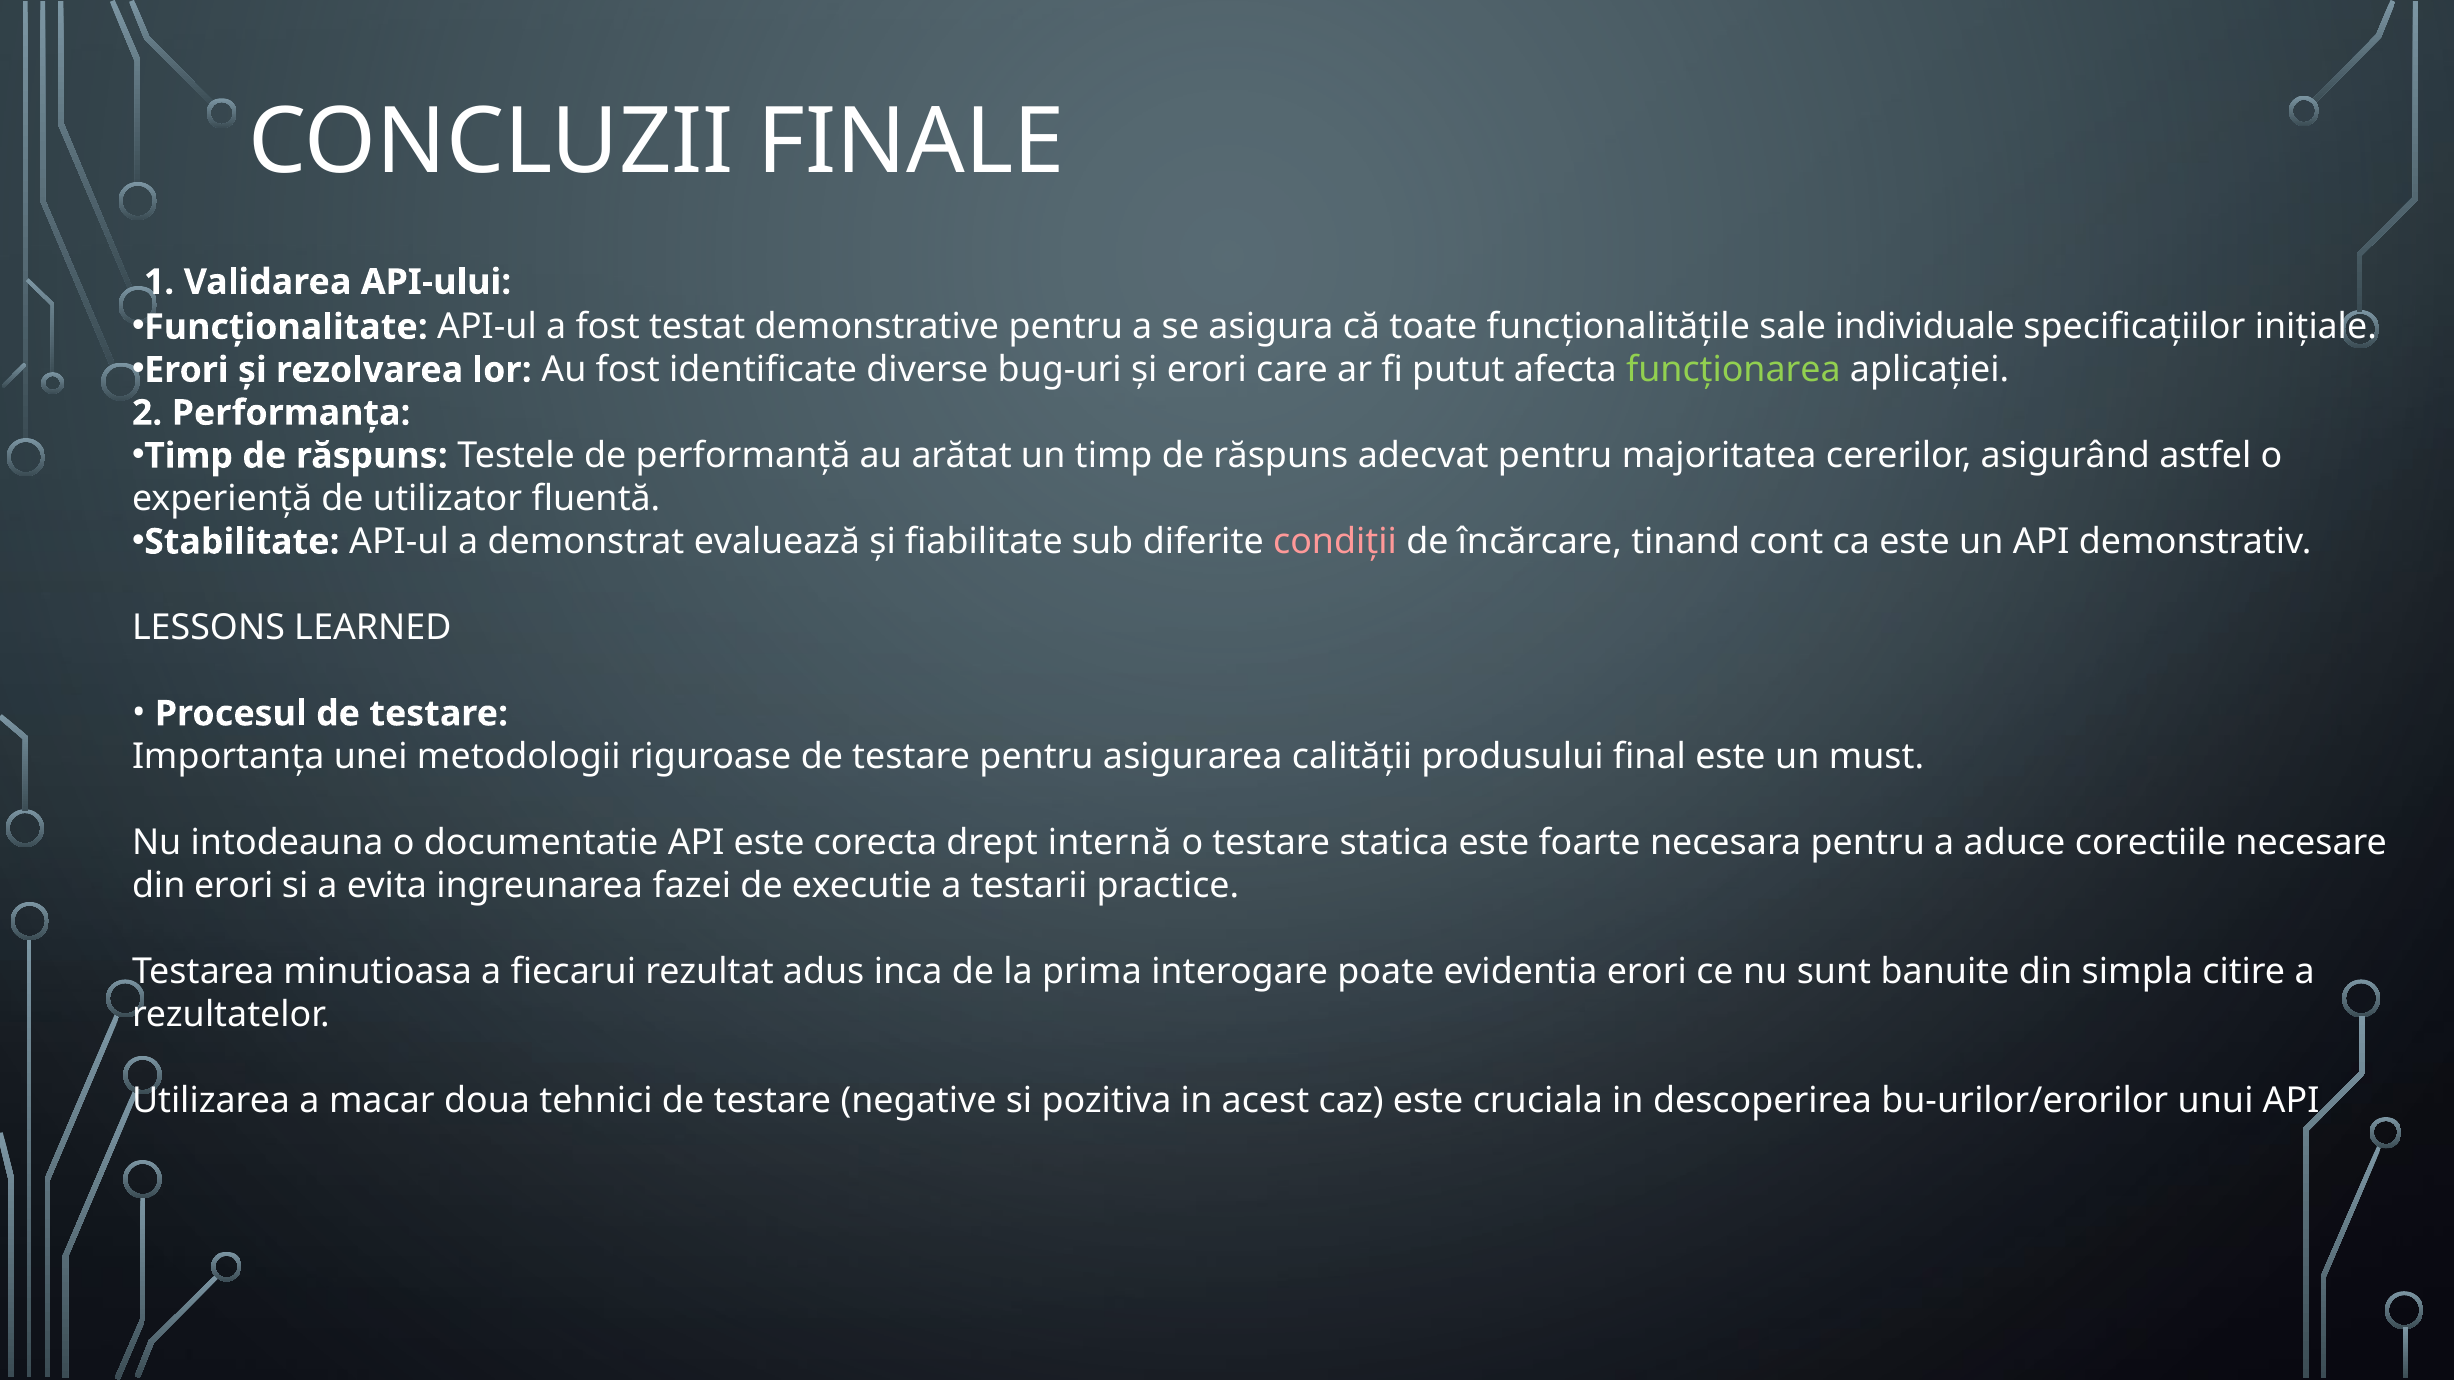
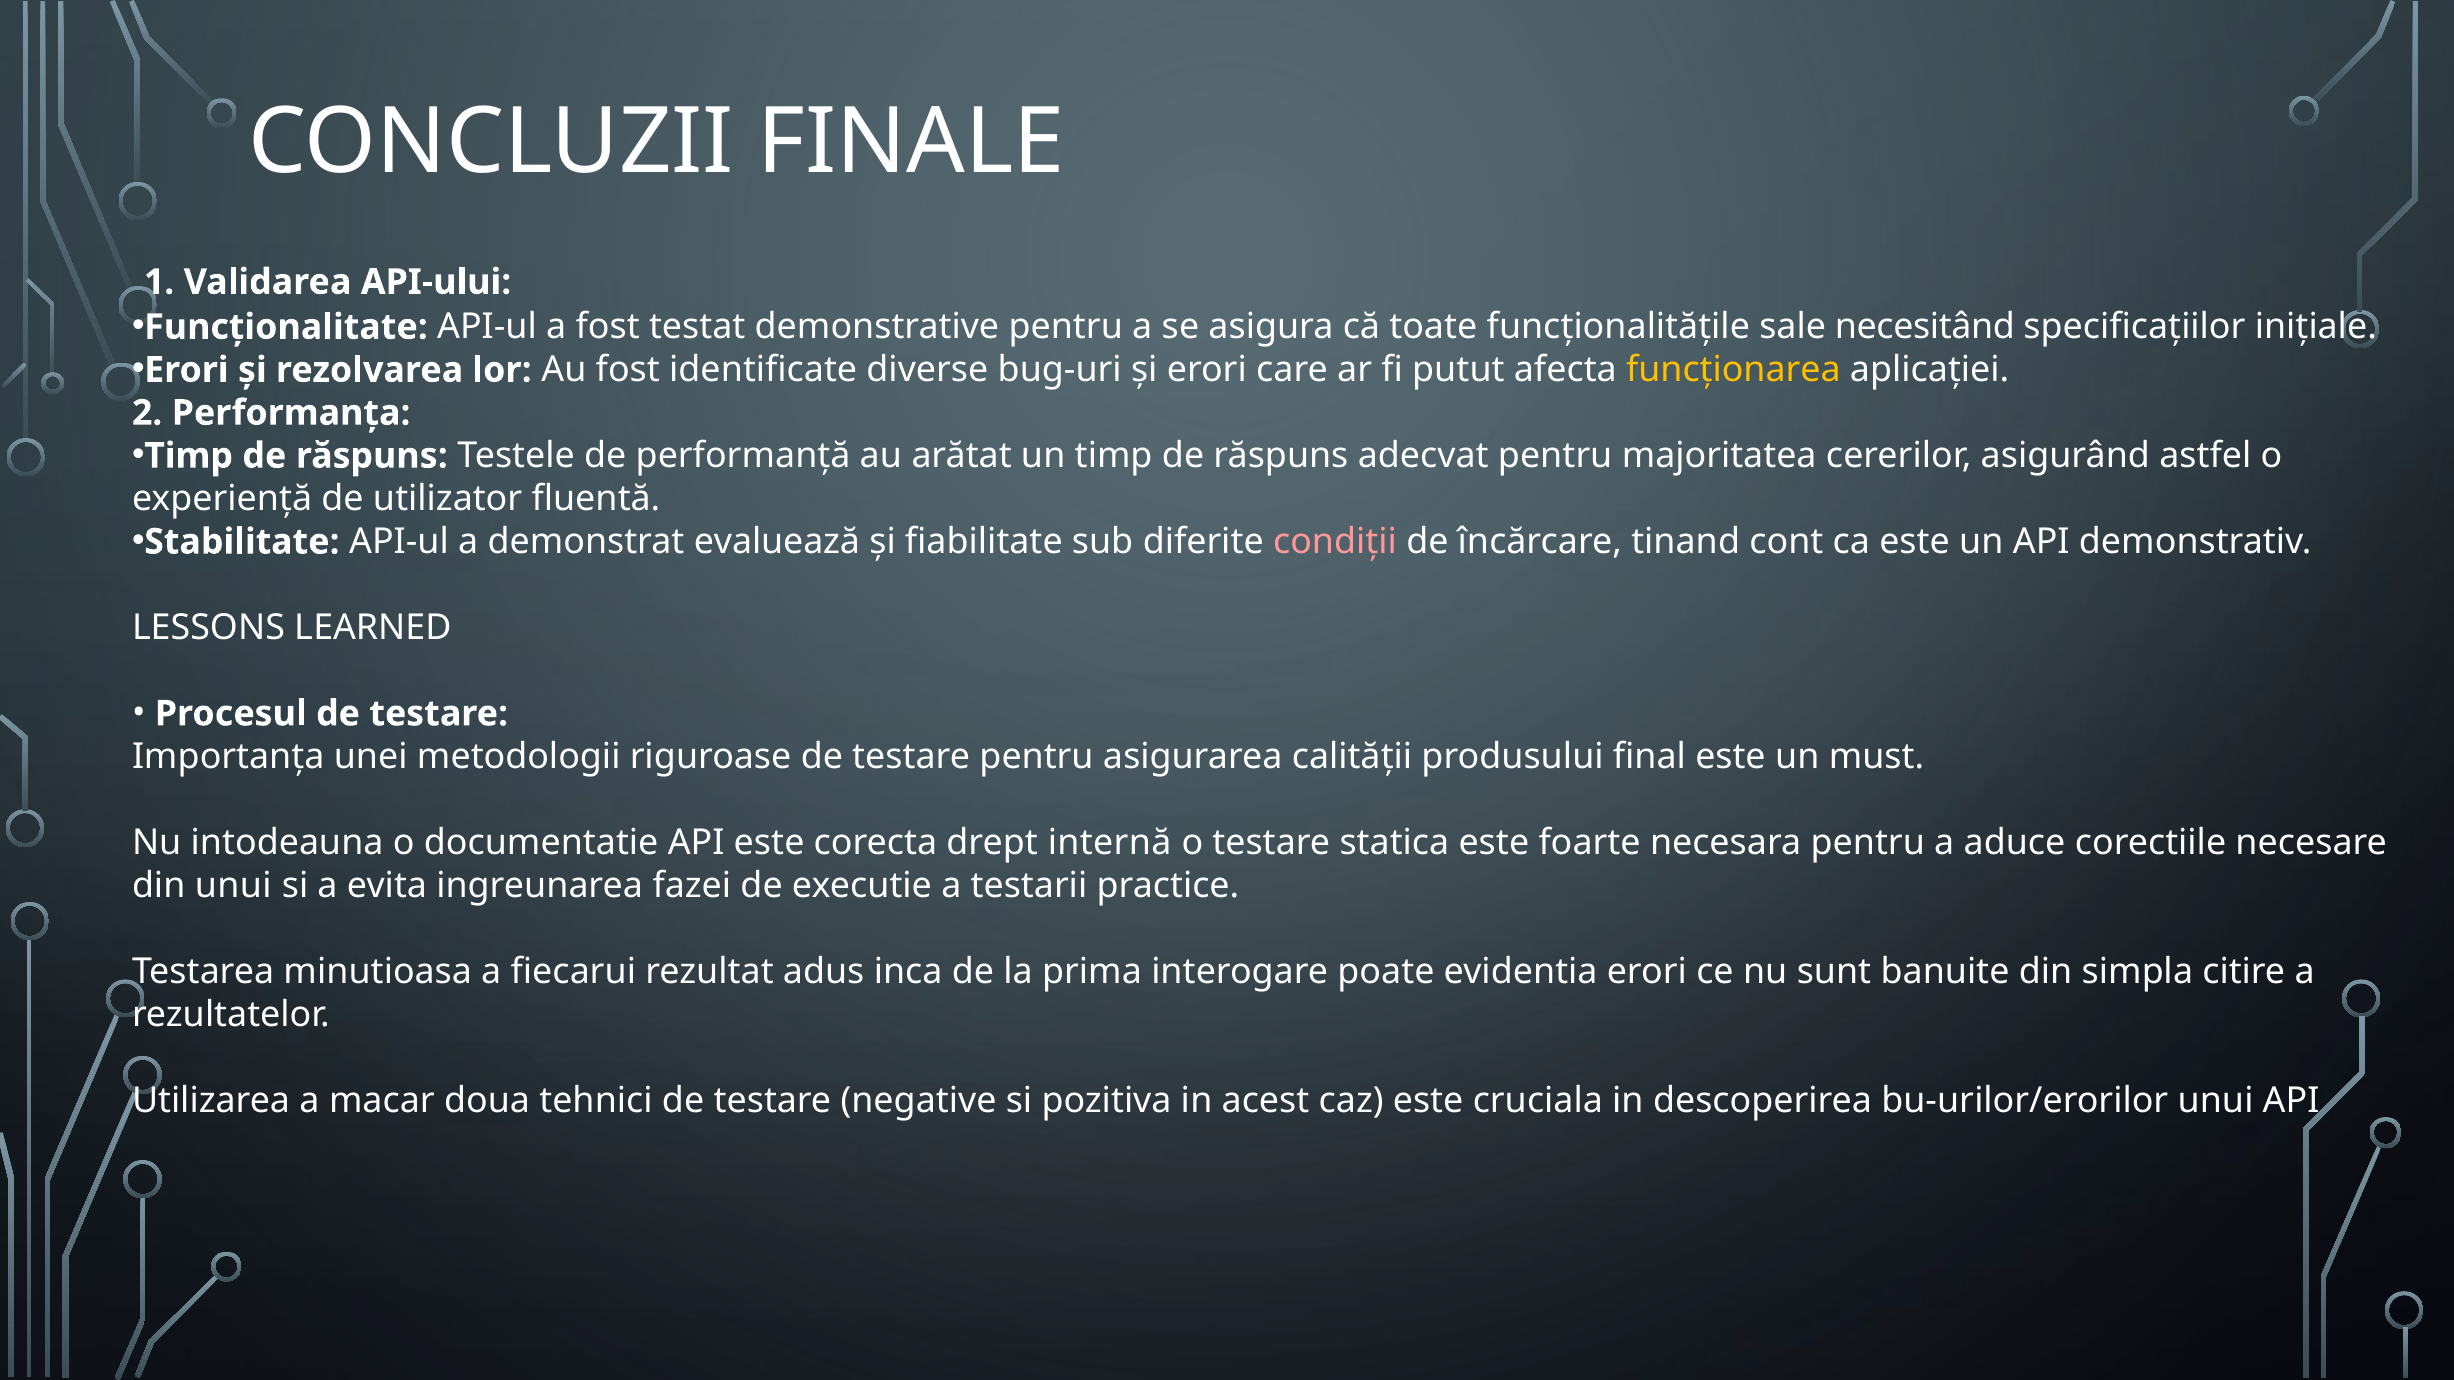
individuale: individuale -> necesitând
funcționarea colour: light green -> yellow
din erori: erori -> unui
